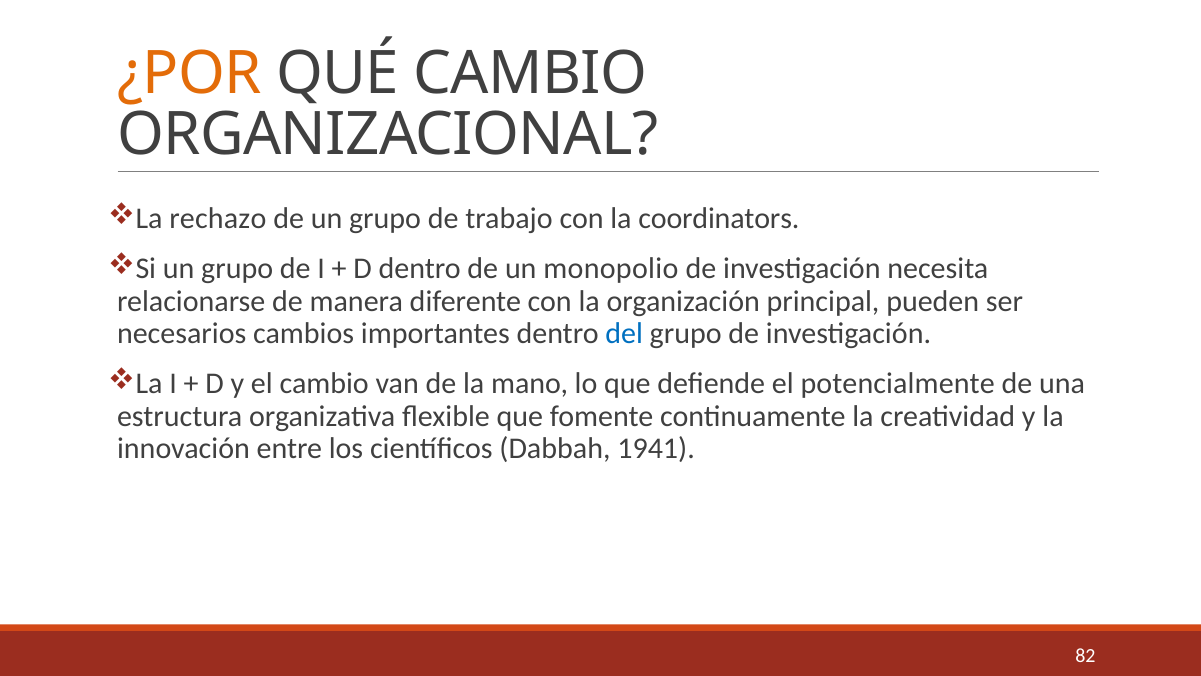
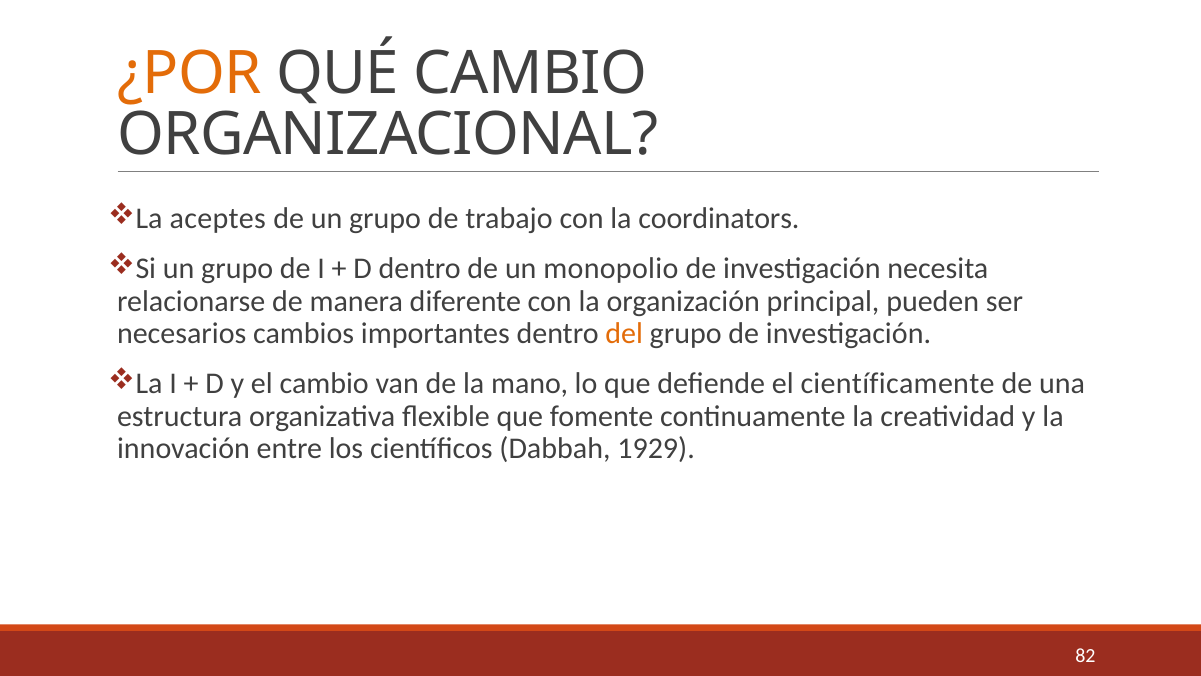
rechazo: rechazo -> aceptes
del colour: blue -> orange
potencialmente: potencialmente -> científicamente
1941: 1941 -> 1929
